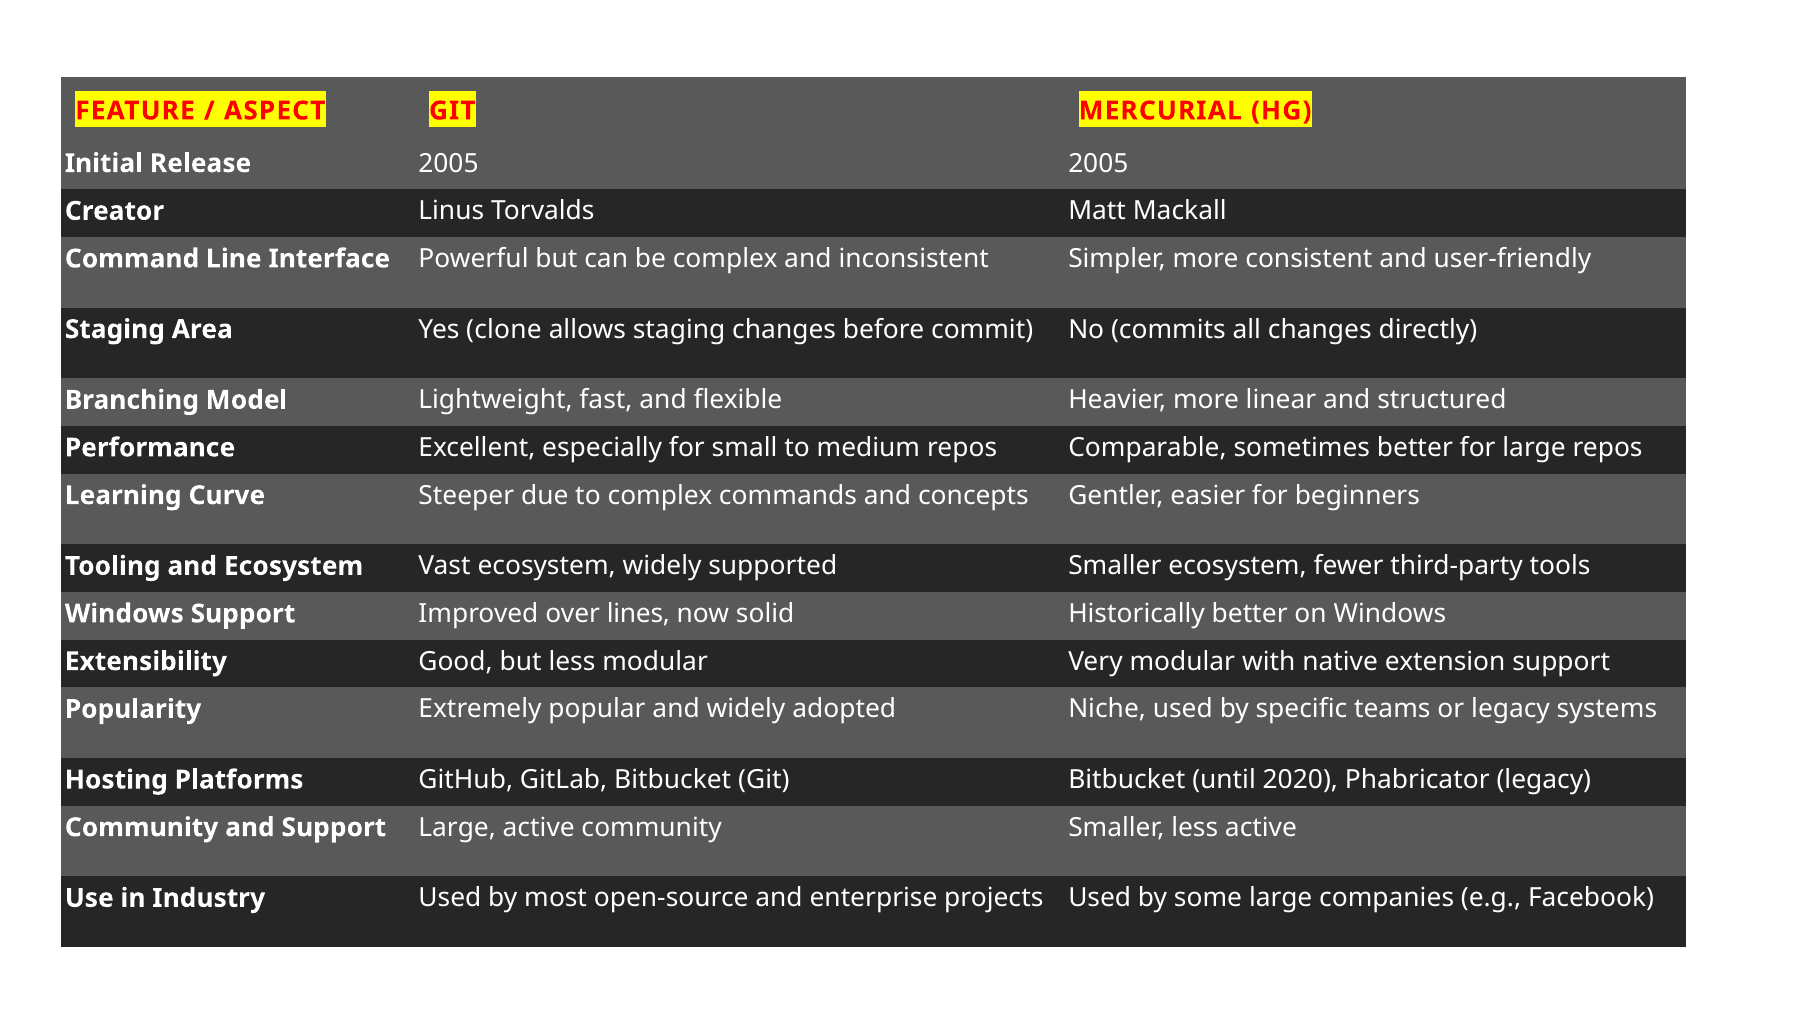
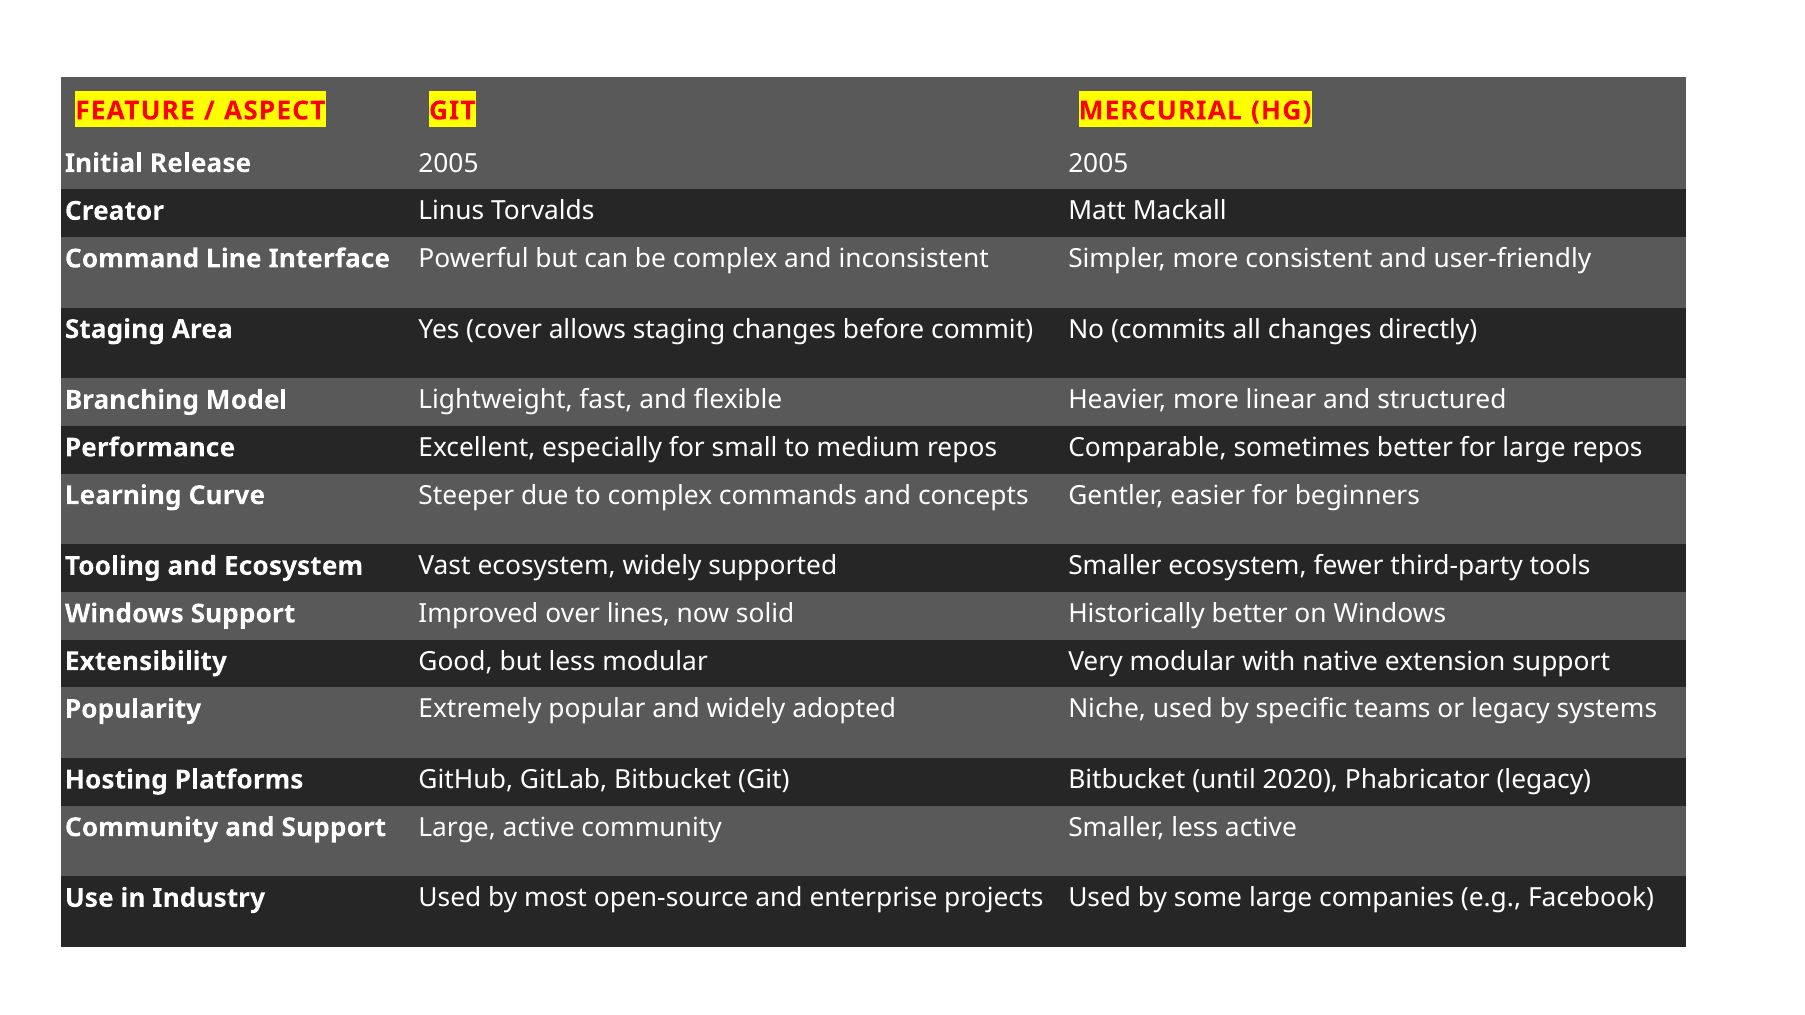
clone: clone -> cover
